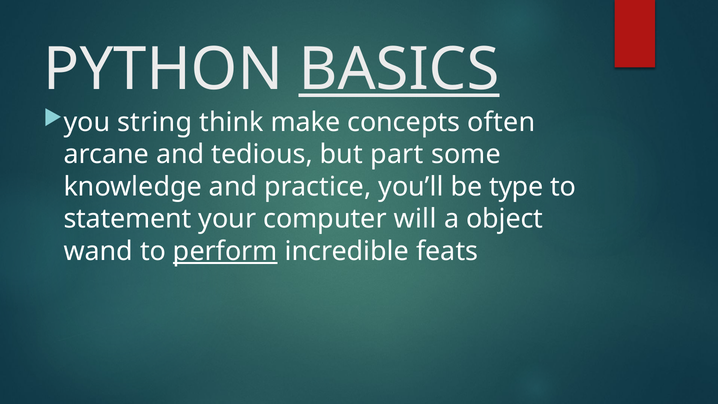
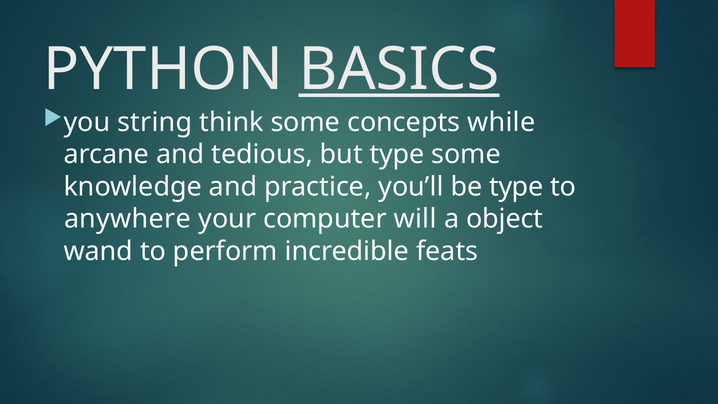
think make: make -> some
often: often -> while
but part: part -> type
statement: statement -> anywhere
perform underline: present -> none
